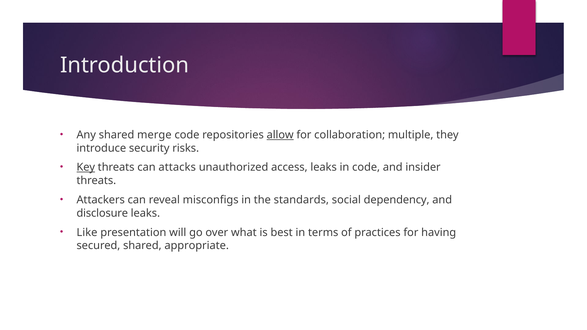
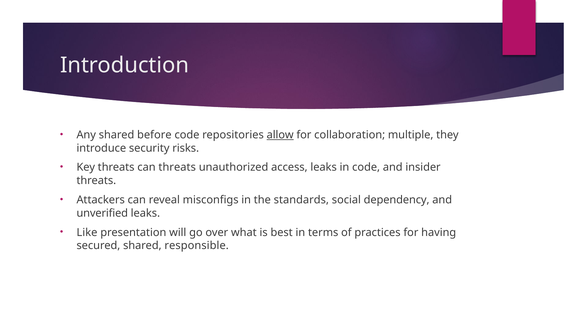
merge: merge -> before
Key underline: present -> none
can attacks: attacks -> threats
disclosure: disclosure -> unverified
appropriate: appropriate -> responsible
